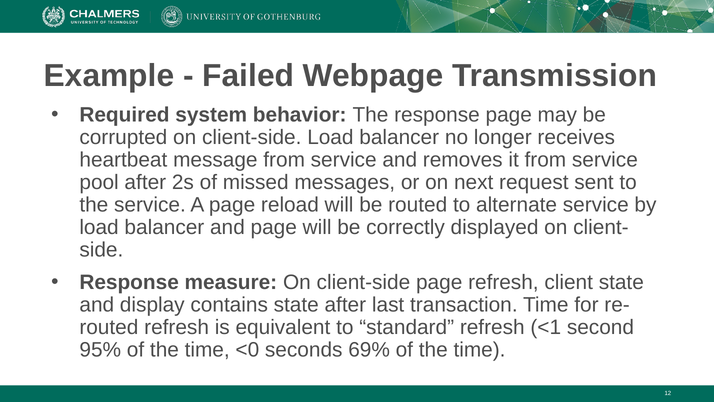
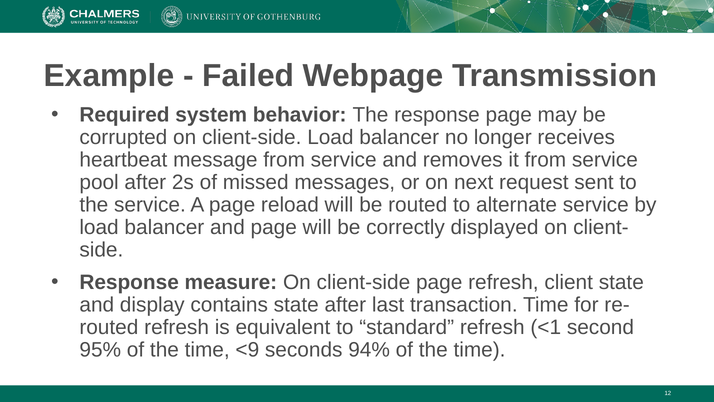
<0: <0 -> <9
69%: 69% -> 94%
